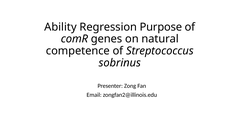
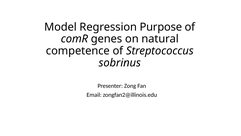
Ability: Ability -> Model
